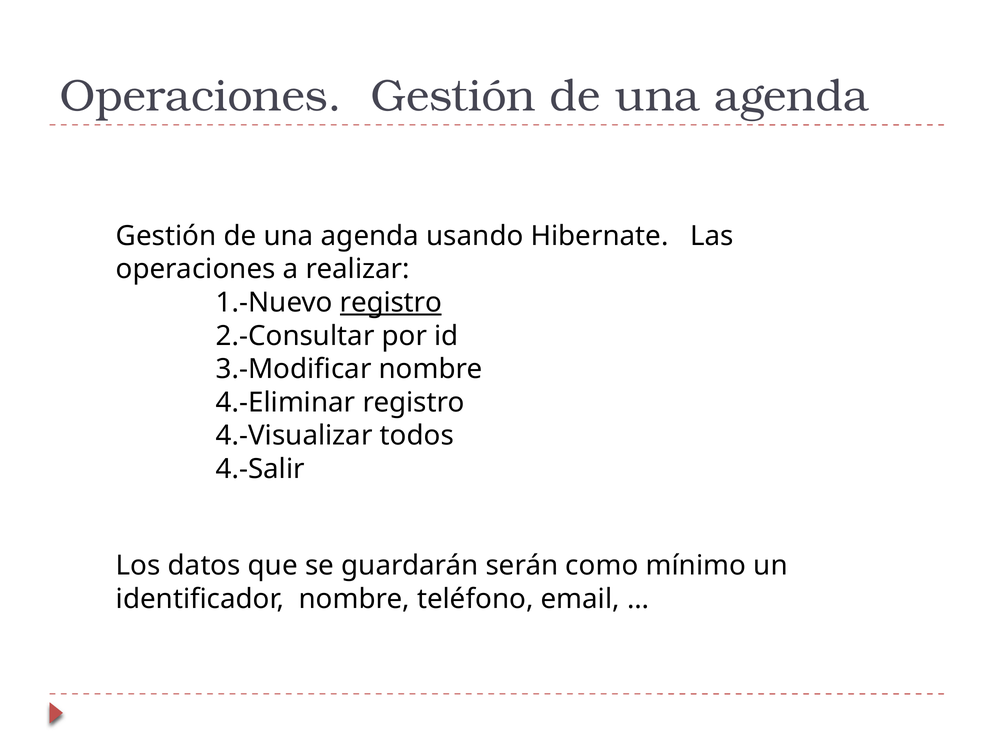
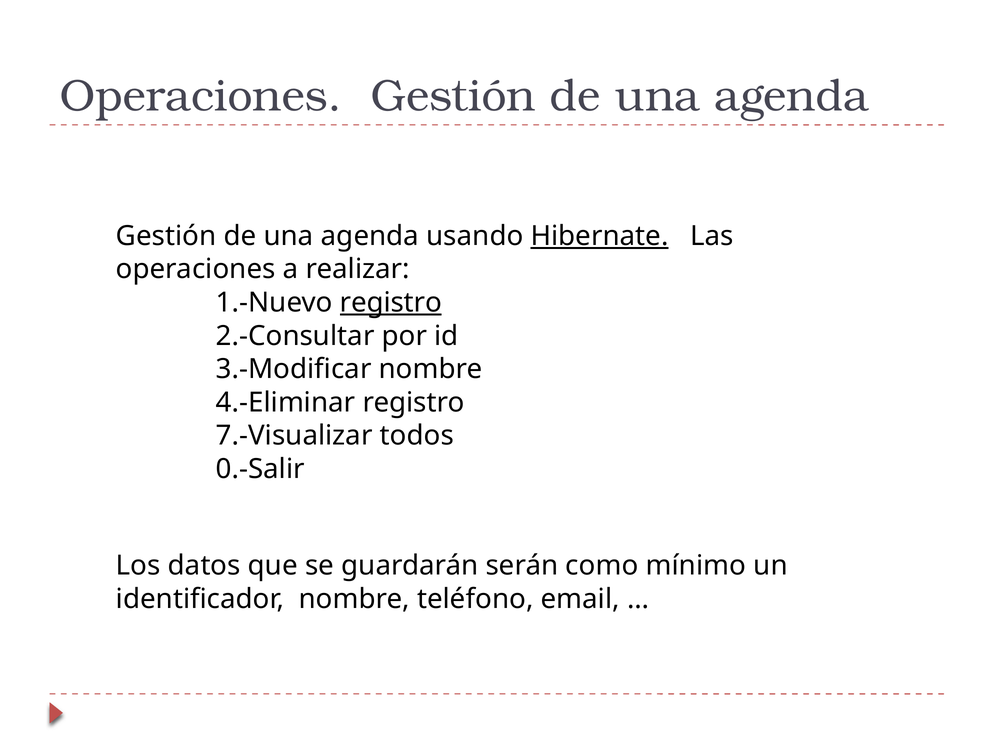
Hibernate underline: none -> present
4.-Visualizar: 4.-Visualizar -> 7.-Visualizar
4.-Salir: 4.-Salir -> 0.-Salir
